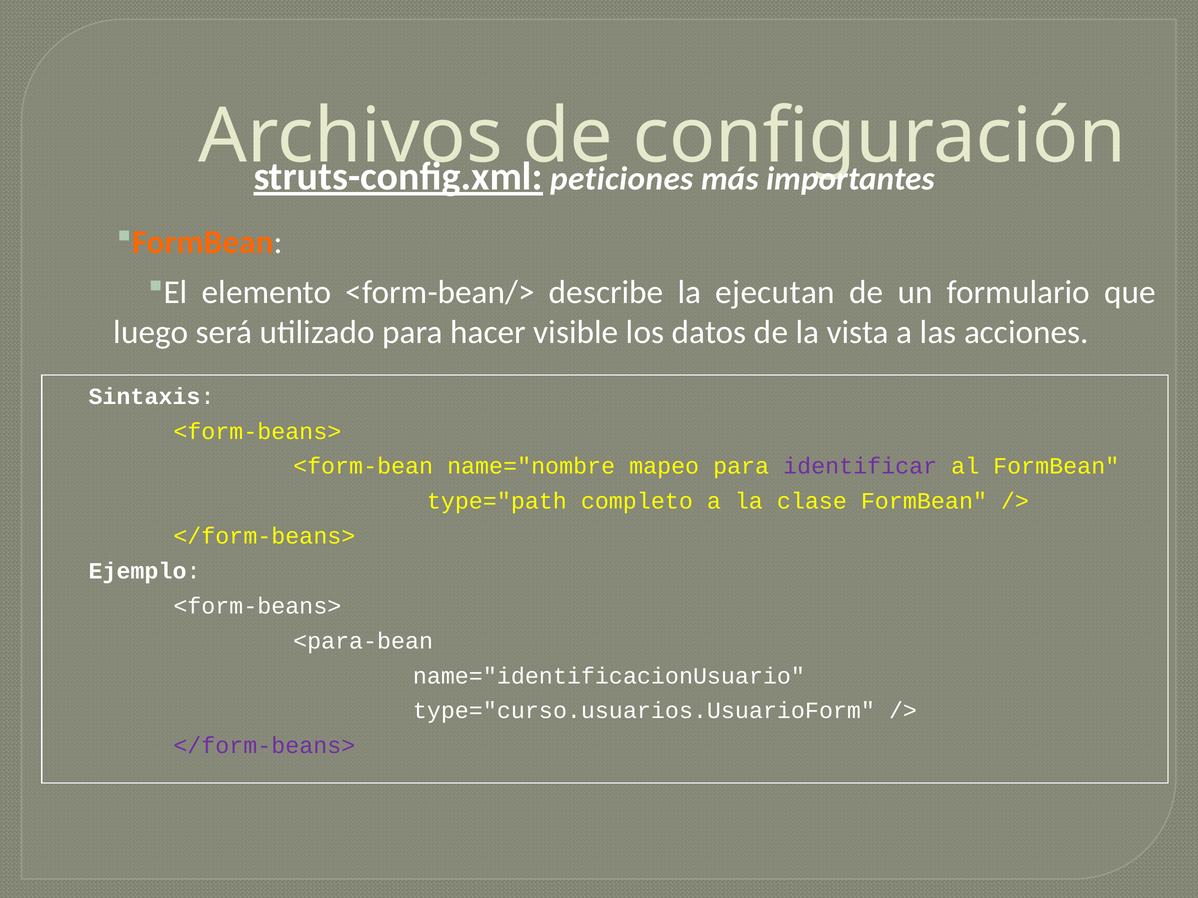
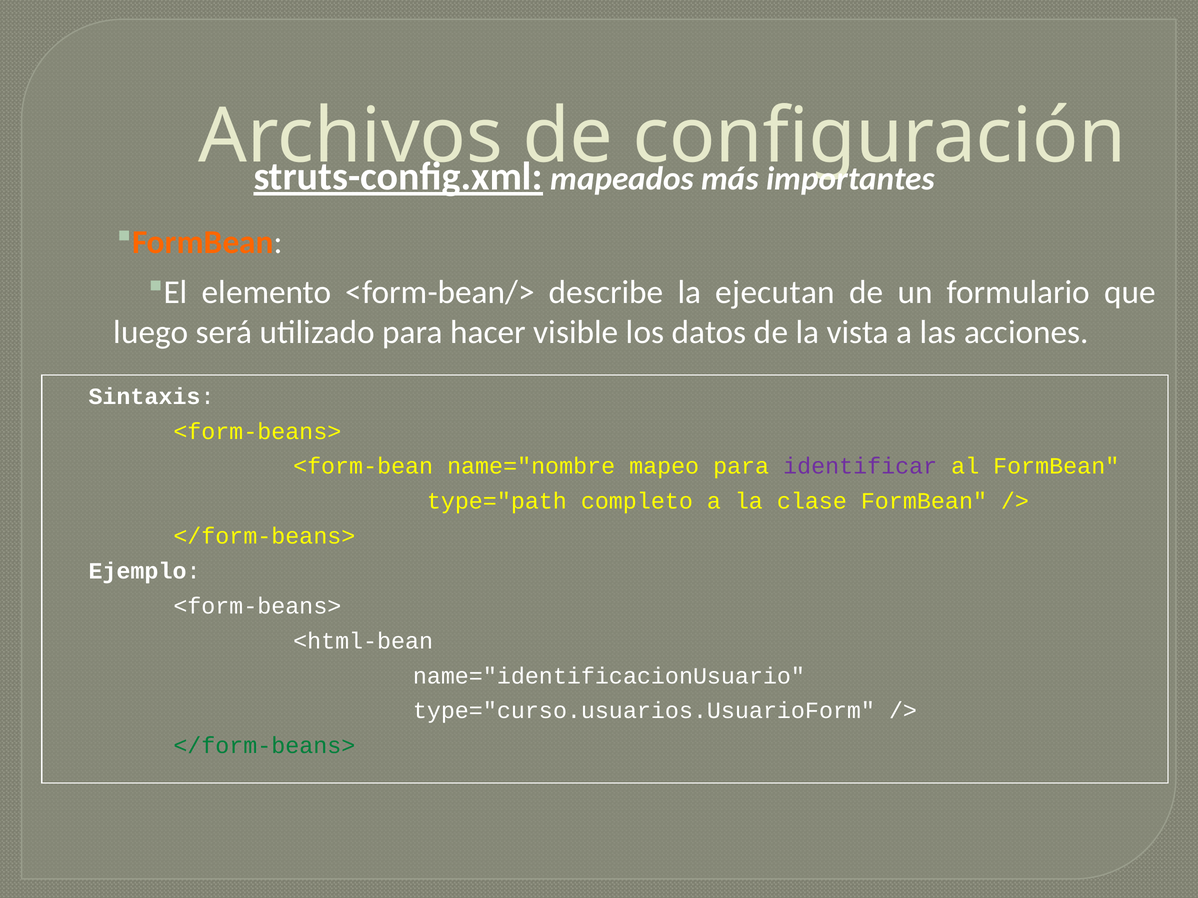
peticiones: peticiones -> mapeados
<para-bean: <para-bean -> <html-bean
</form-beans> at (264, 746) colour: purple -> green
